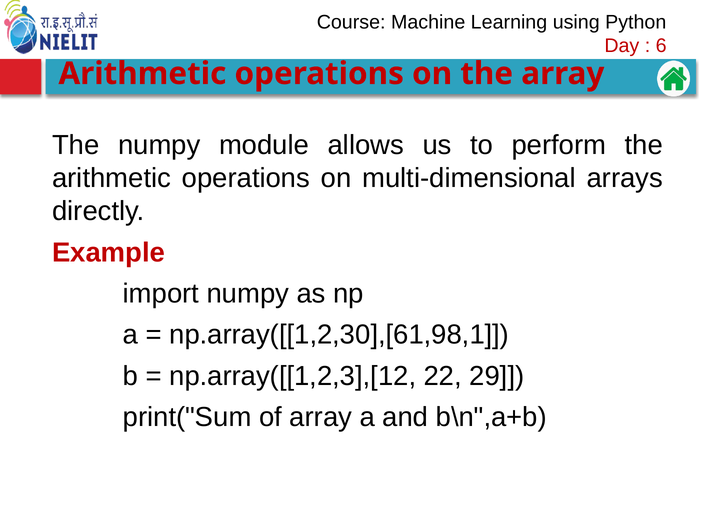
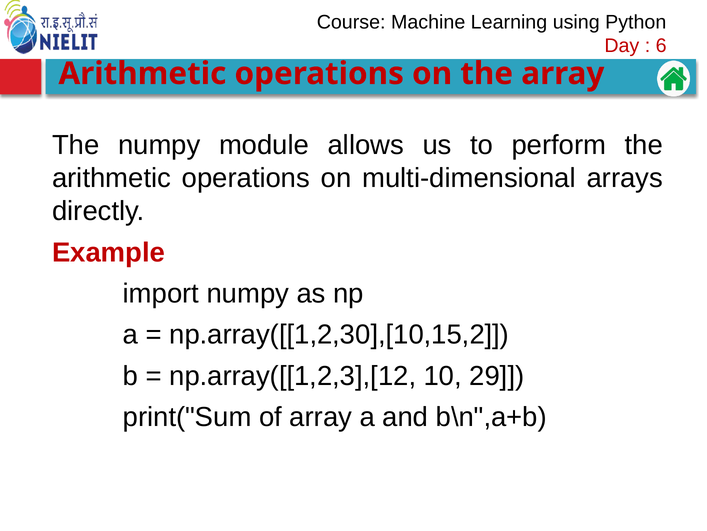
np.array([[1,2,30],[61,98,1: np.array([[1,2,30],[61,98,1 -> np.array([[1,2,30],[10,15,2
22: 22 -> 10
